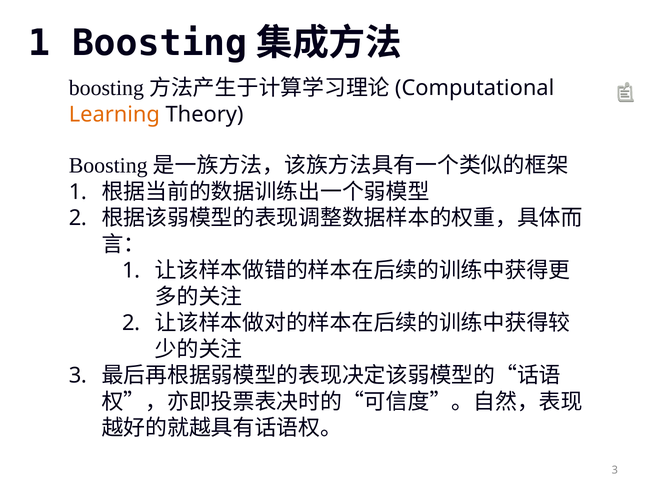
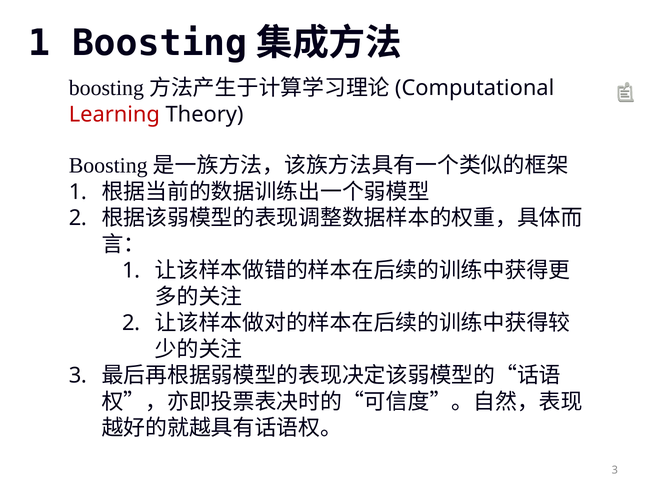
Learning colour: orange -> red
